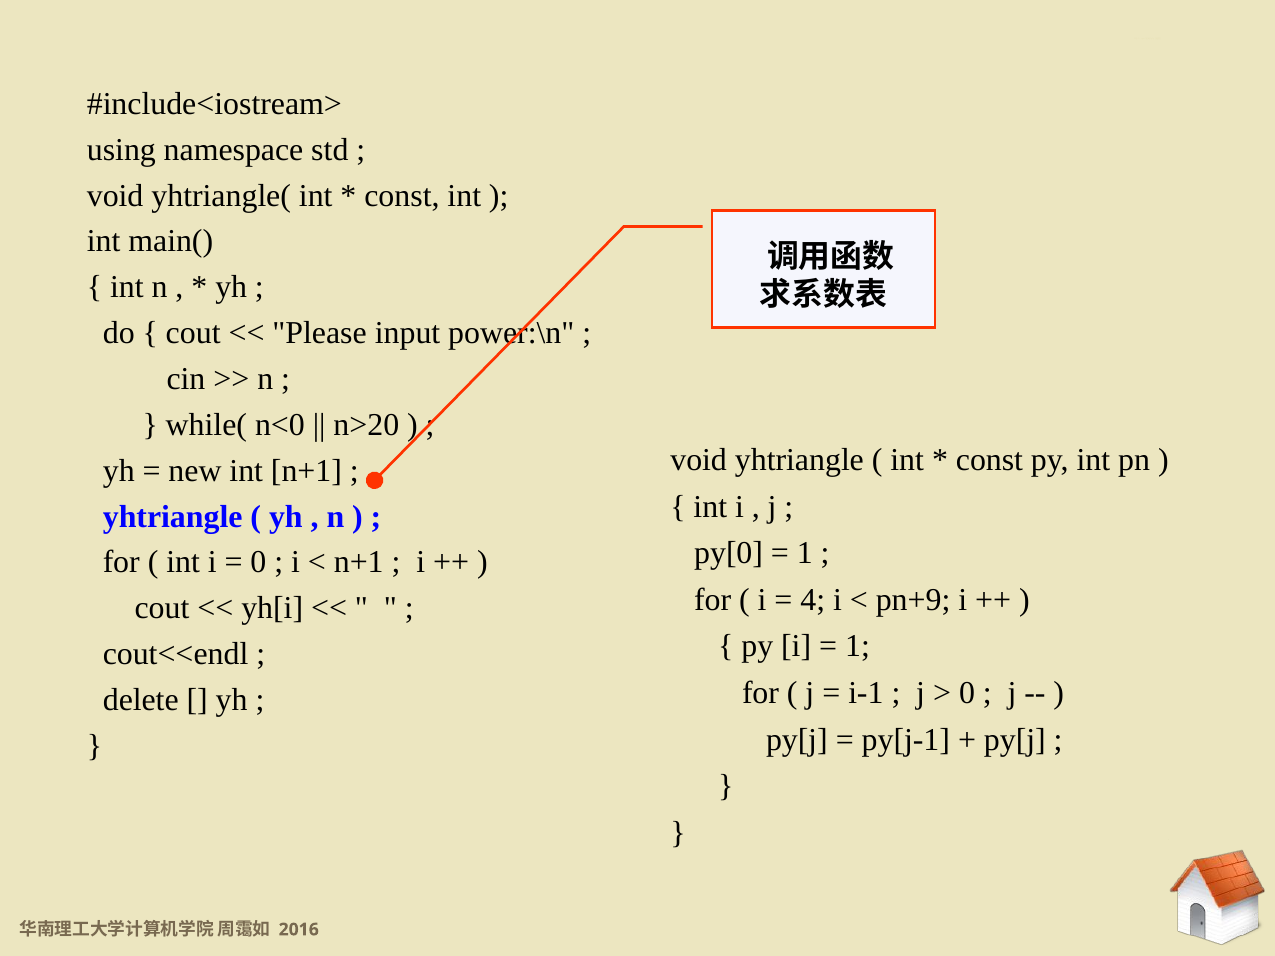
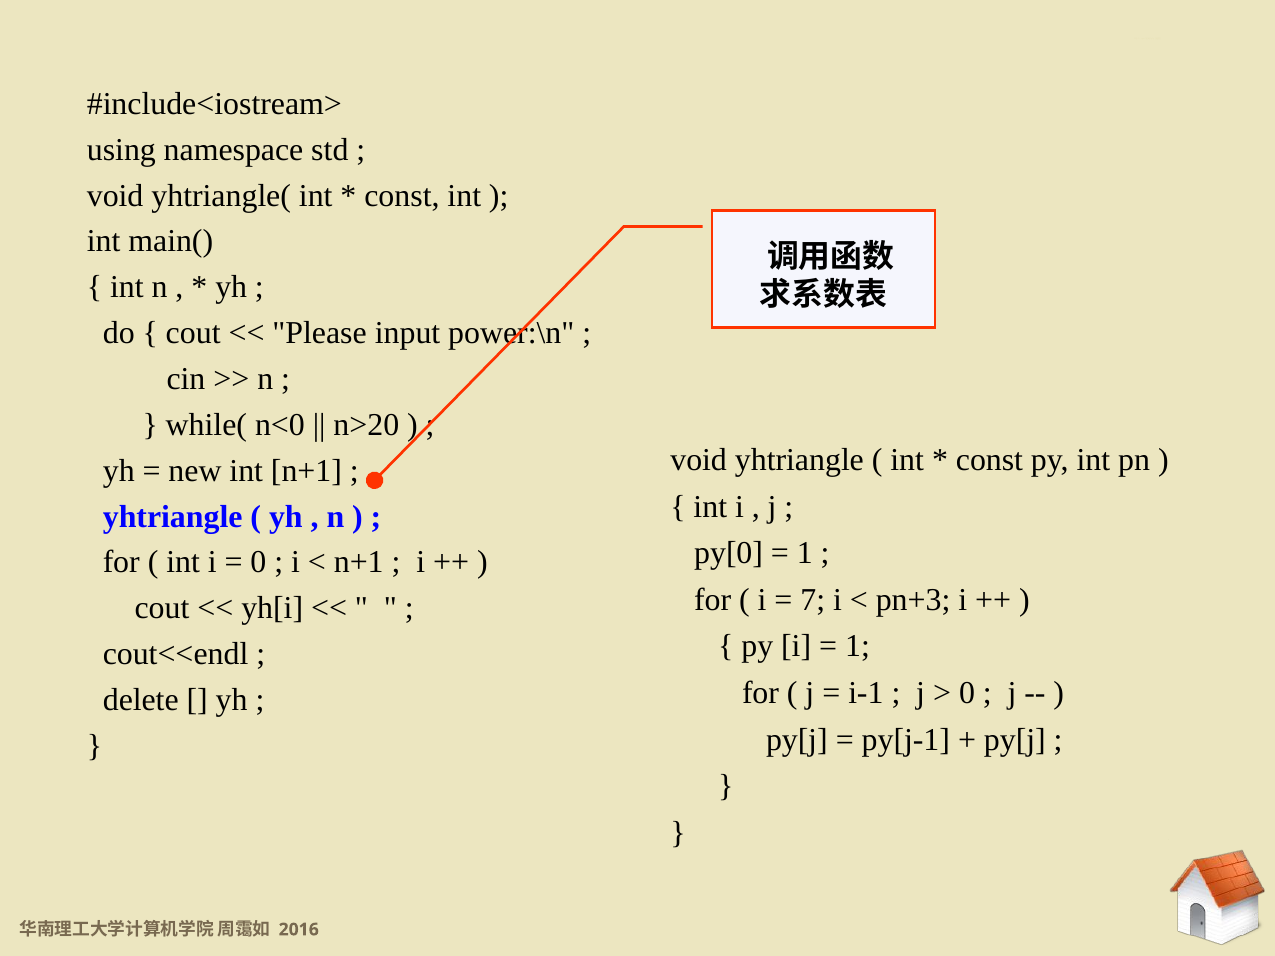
4: 4 -> 7
pn+9: pn+9 -> pn+3
